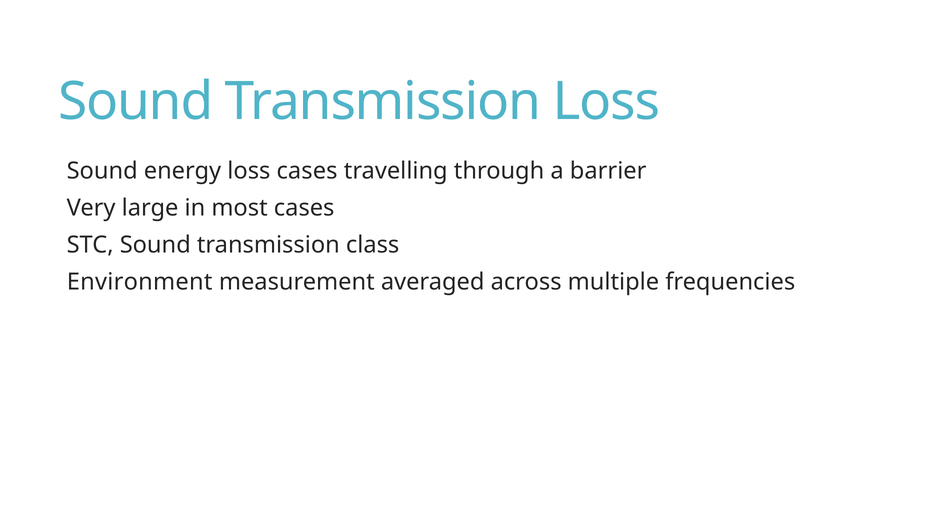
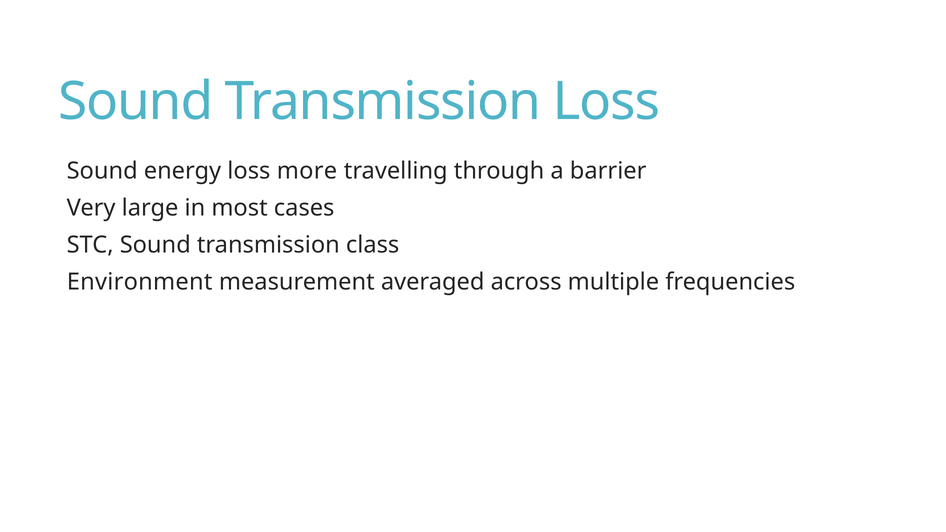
loss cases: cases -> more
